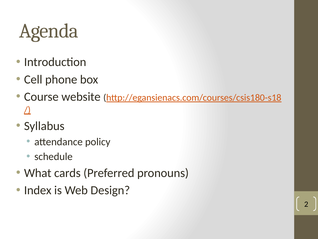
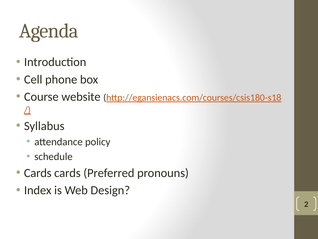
What at (38, 173): What -> Cards
